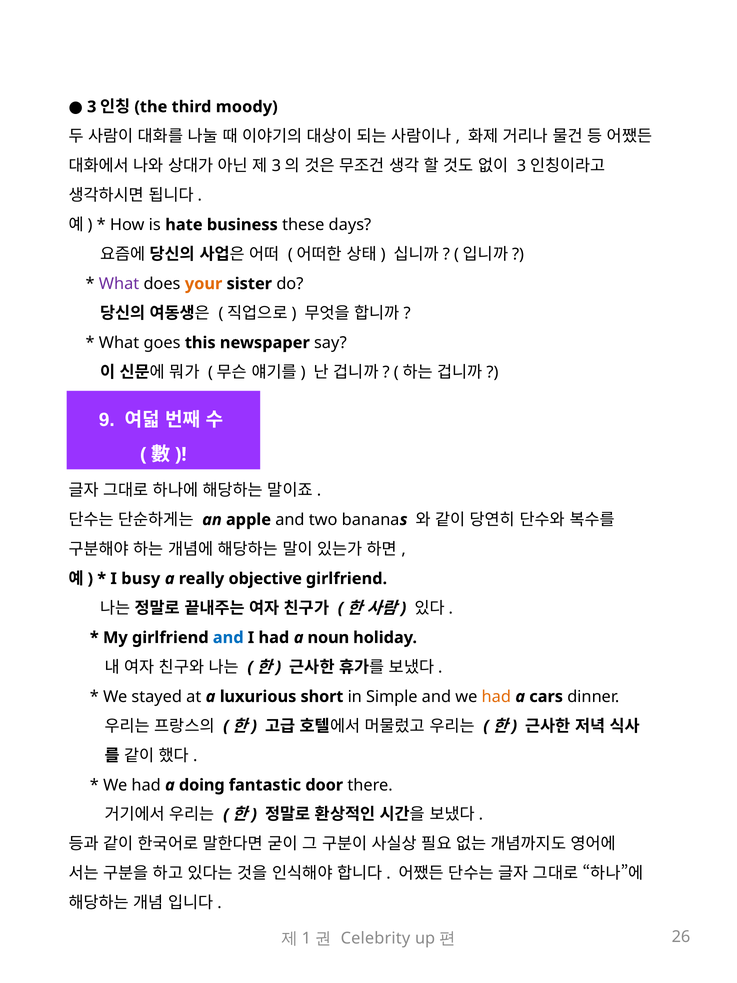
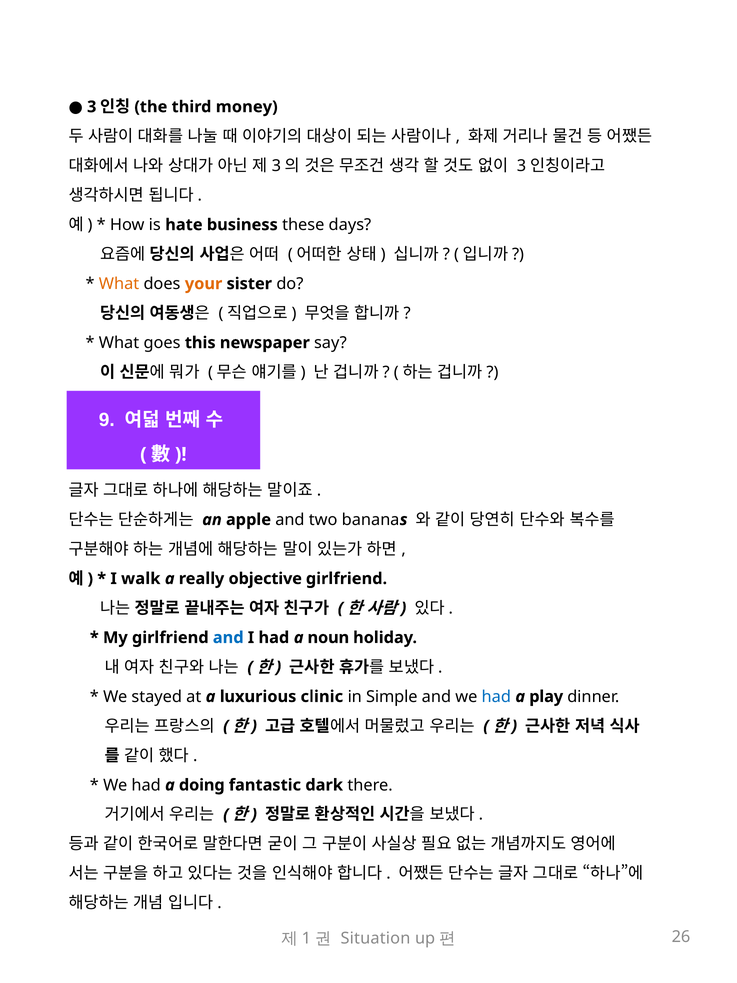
moody: moody -> money
What at (119, 284) colour: purple -> orange
busy: busy -> walk
short: short -> clinic
had at (496, 696) colour: orange -> blue
cars: cars -> play
door: door -> dark
Celebrity: Celebrity -> Situation
